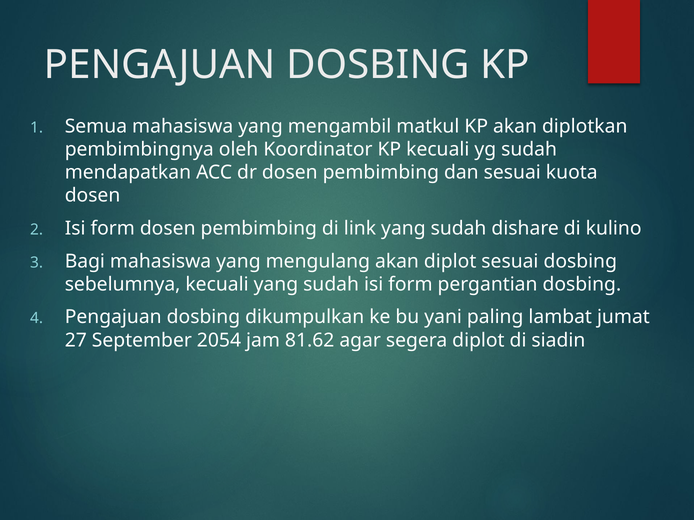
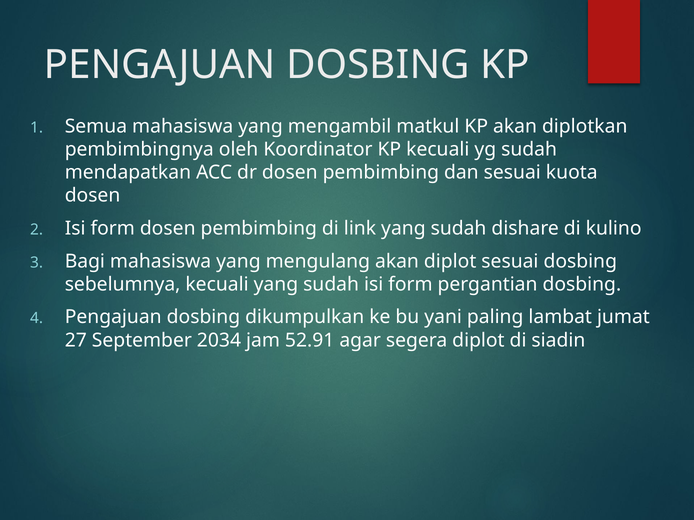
2054: 2054 -> 2034
81.62: 81.62 -> 52.91
